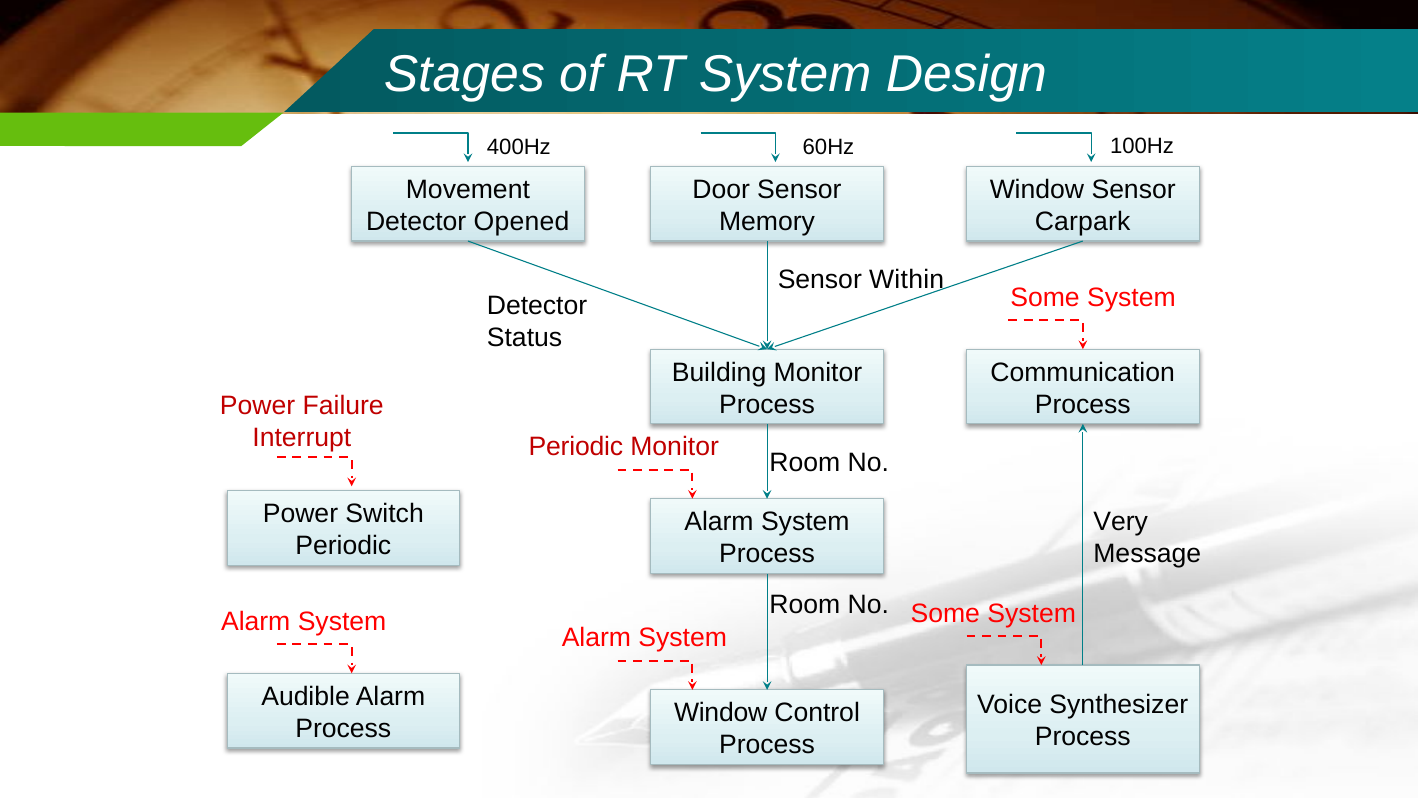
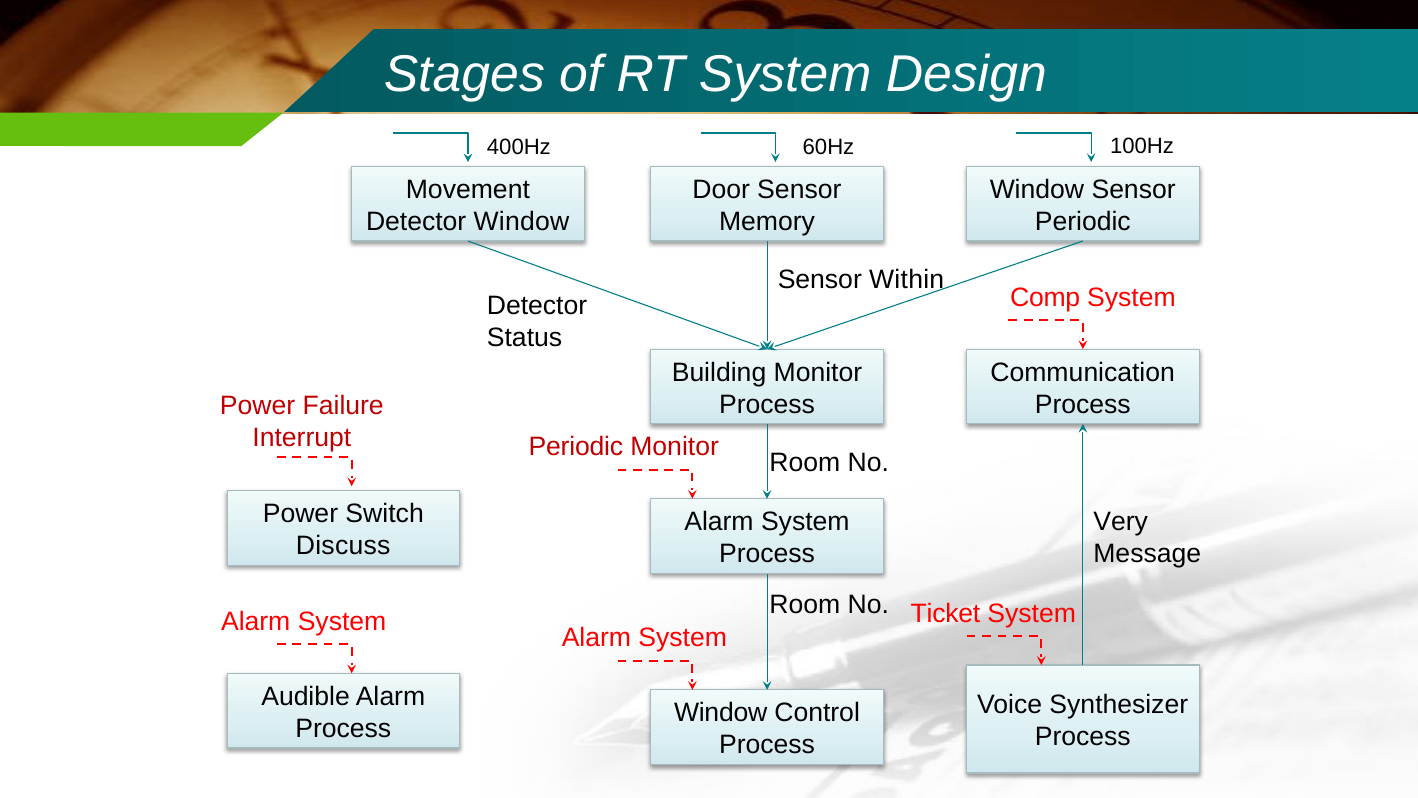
Detector Opened: Opened -> Window
Carpark at (1083, 221): Carpark -> Periodic
Some at (1045, 297): Some -> Comp
Periodic at (343, 545): Periodic -> Discuss
Some at (945, 613): Some -> Ticket
